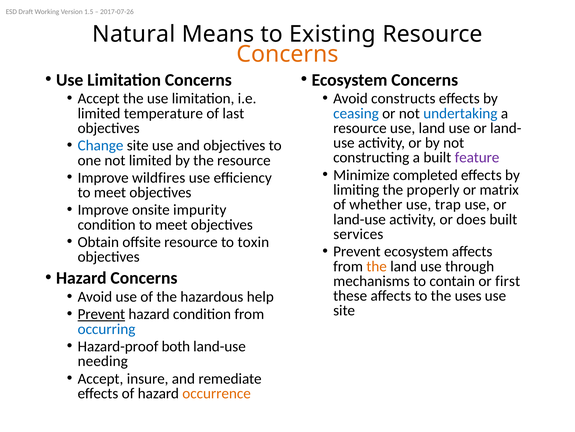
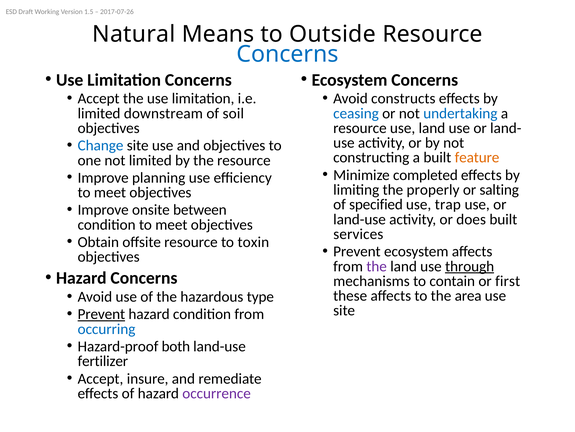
Existing: Existing -> Outside
Concerns at (287, 54) colour: orange -> blue
temperature: temperature -> downstream
last: last -> soil
feature colour: purple -> orange
wildfires: wildfires -> planning
matrix: matrix -> salting
whether: whether -> specified
impurity: impurity -> between
the at (377, 266) colour: orange -> purple
through underline: none -> present
help: help -> type
uses: uses -> area
needing: needing -> fertilizer
occurrence colour: orange -> purple
